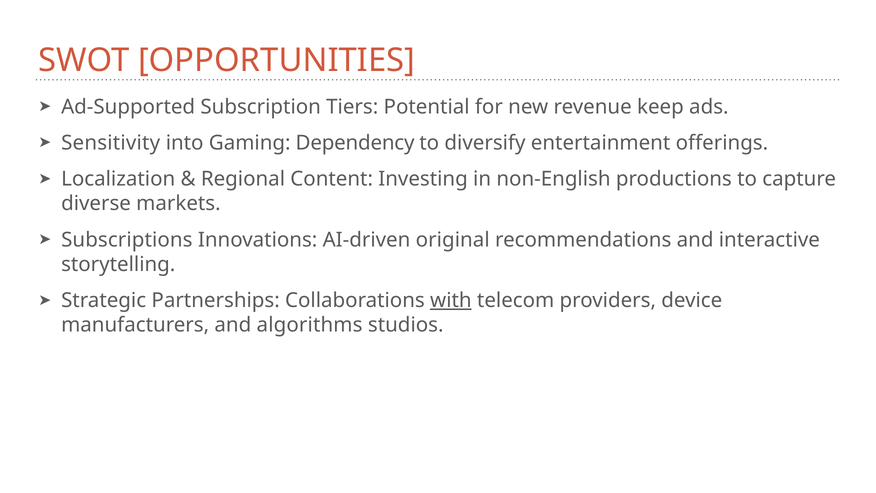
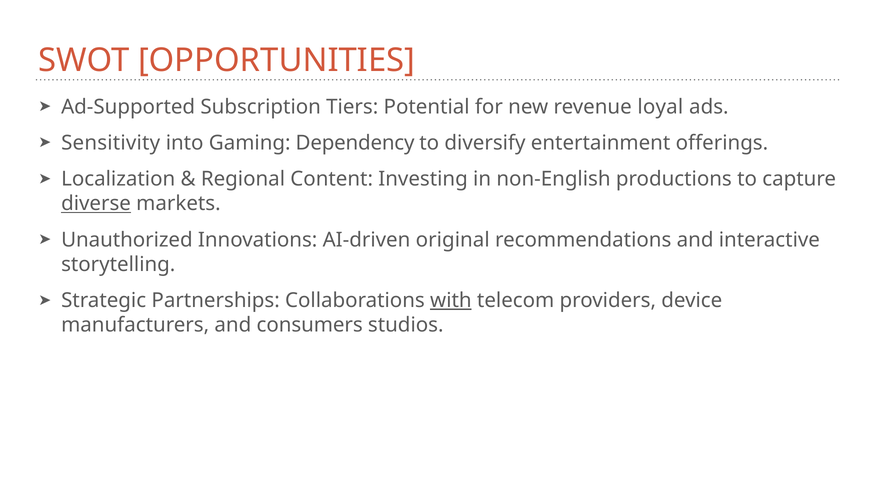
keep: keep -> loyal
diverse underline: none -> present
Subscriptions: Subscriptions -> Unauthorized
algorithms: algorithms -> consumers
